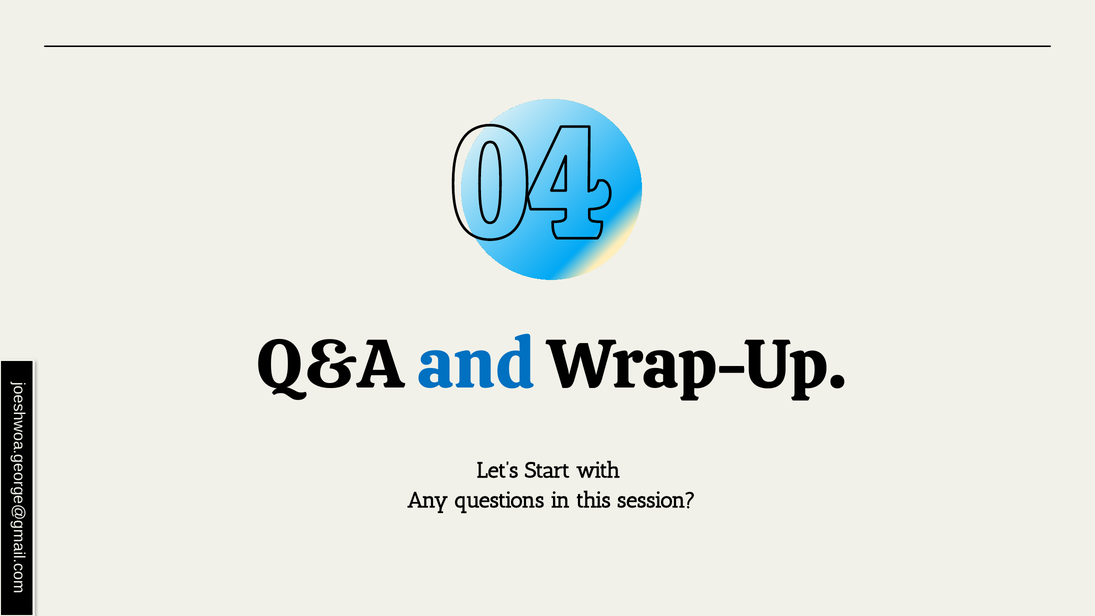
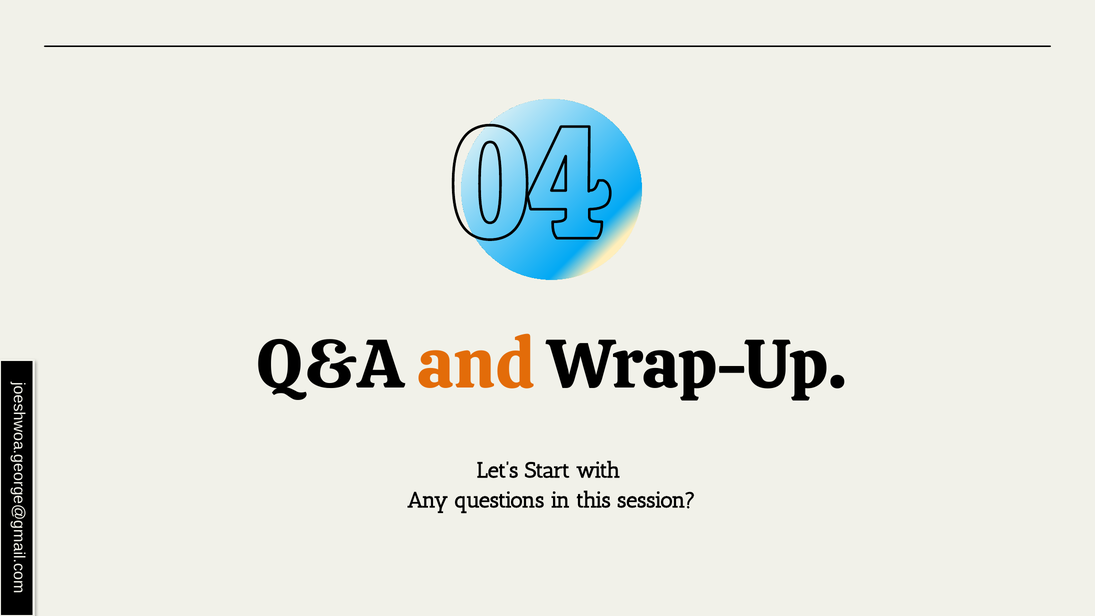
and colour: blue -> orange
